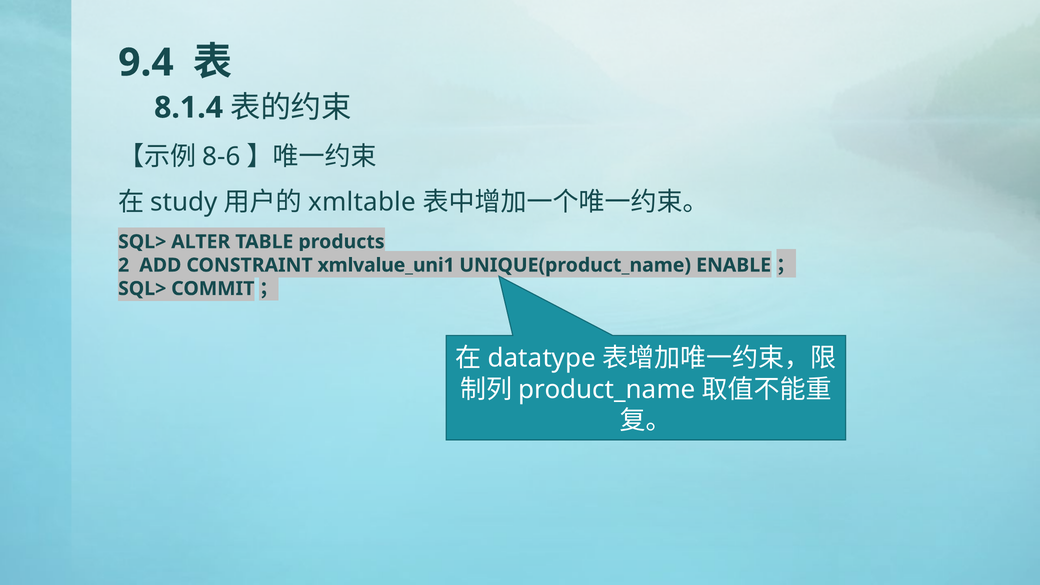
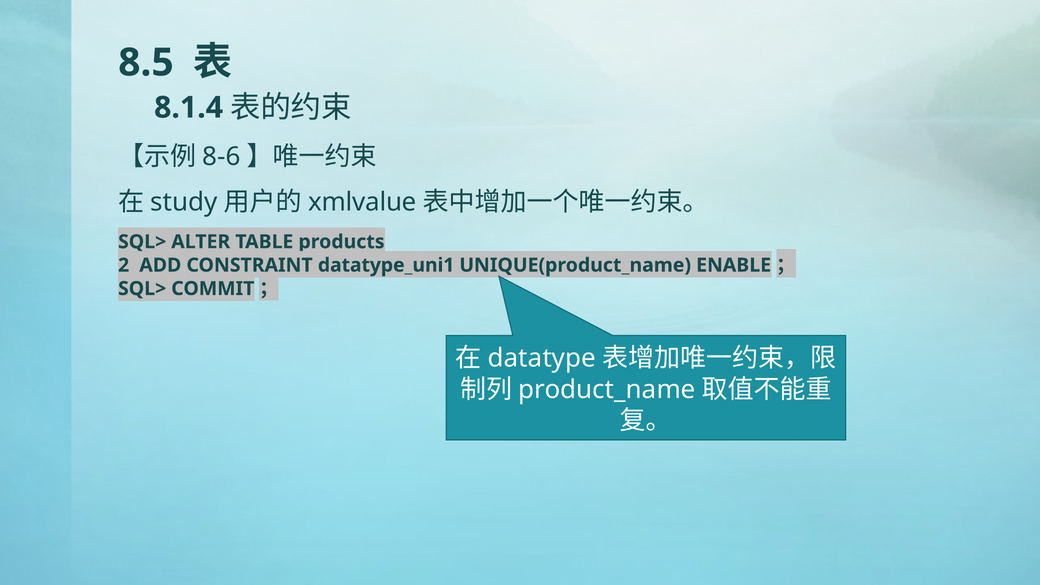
9.4: 9.4 -> 8.5
xmltable: xmltable -> xmlvalue
xmlvalue_uni1: xmlvalue_uni1 -> datatype_uni1
